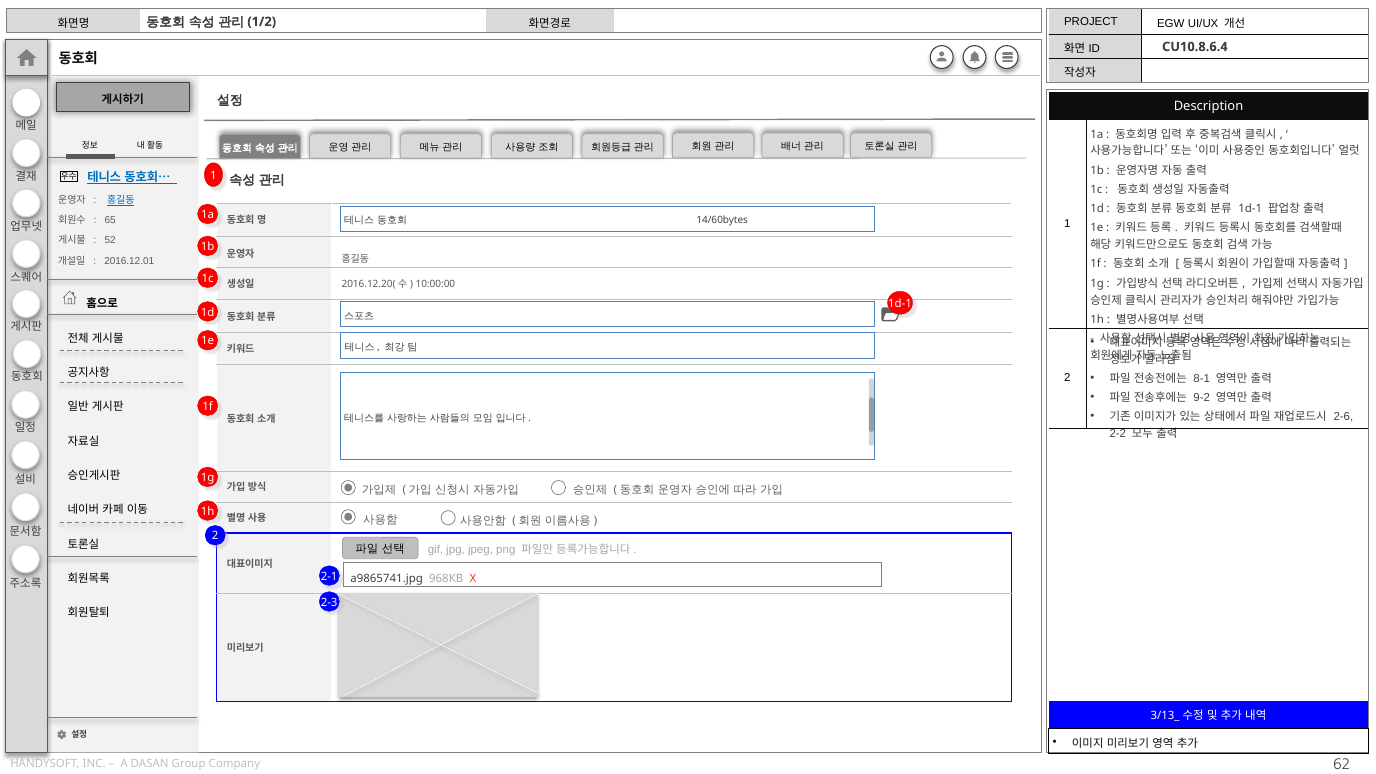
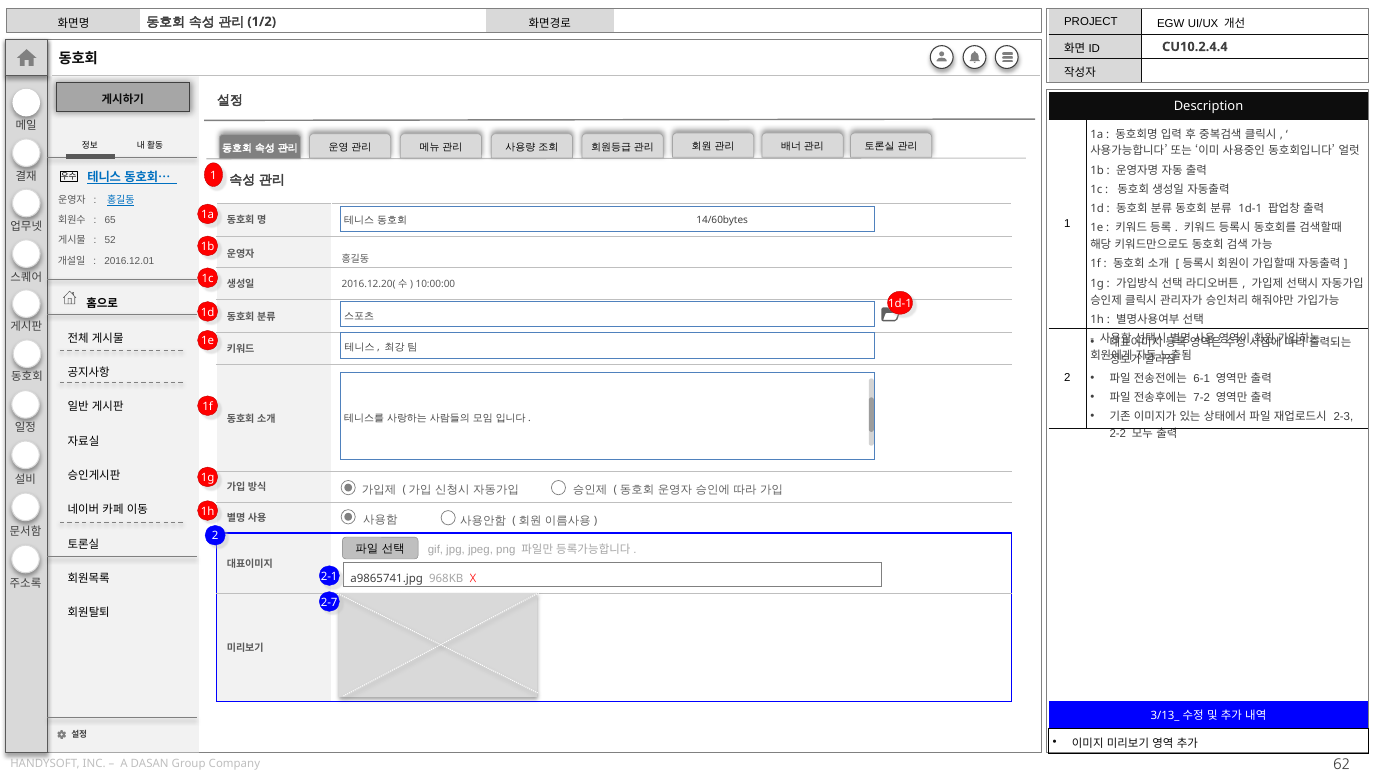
CU10.8.6.4: CU10.8.6.4 -> CU10.2.4.4
8-1: 8-1 -> 6-1
9-2: 9-2 -> 7-2
2-6: 2-6 -> 2-3
2-3: 2-3 -> 2-7
